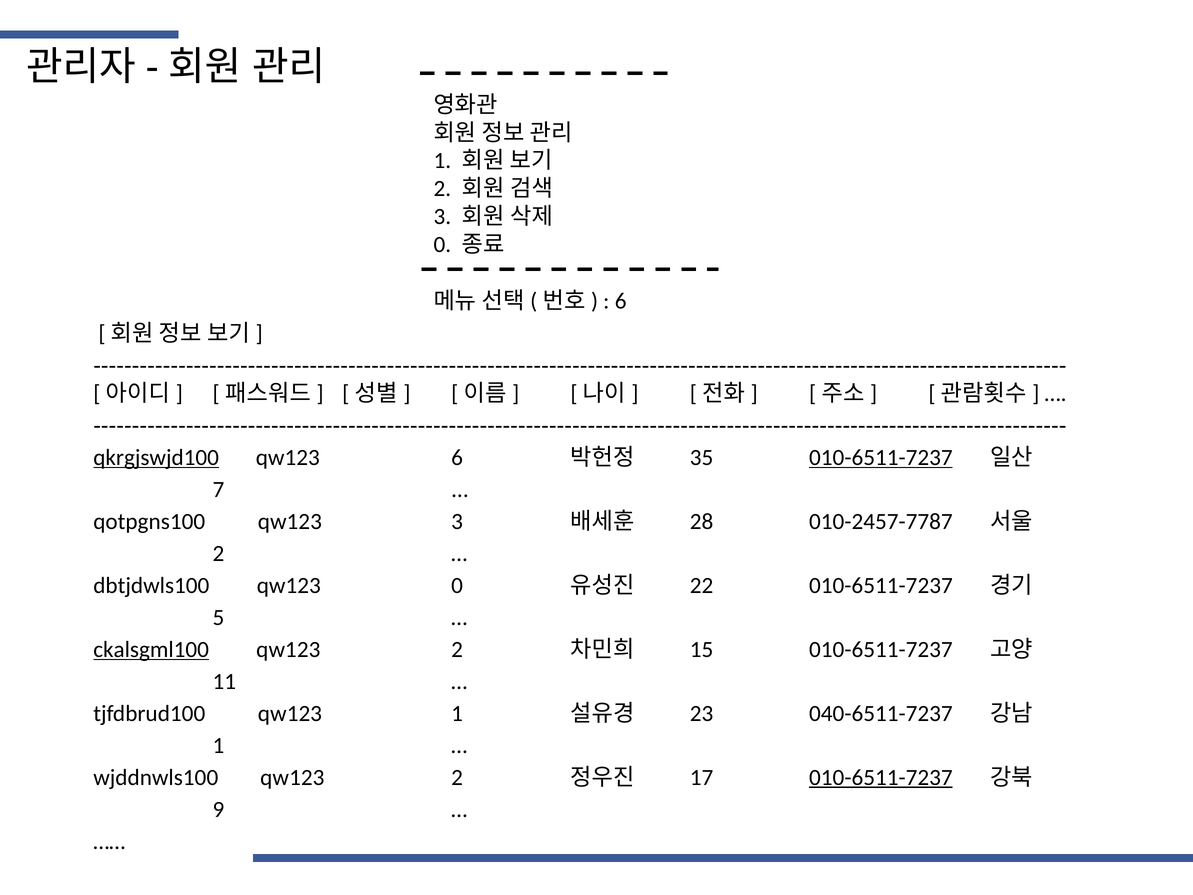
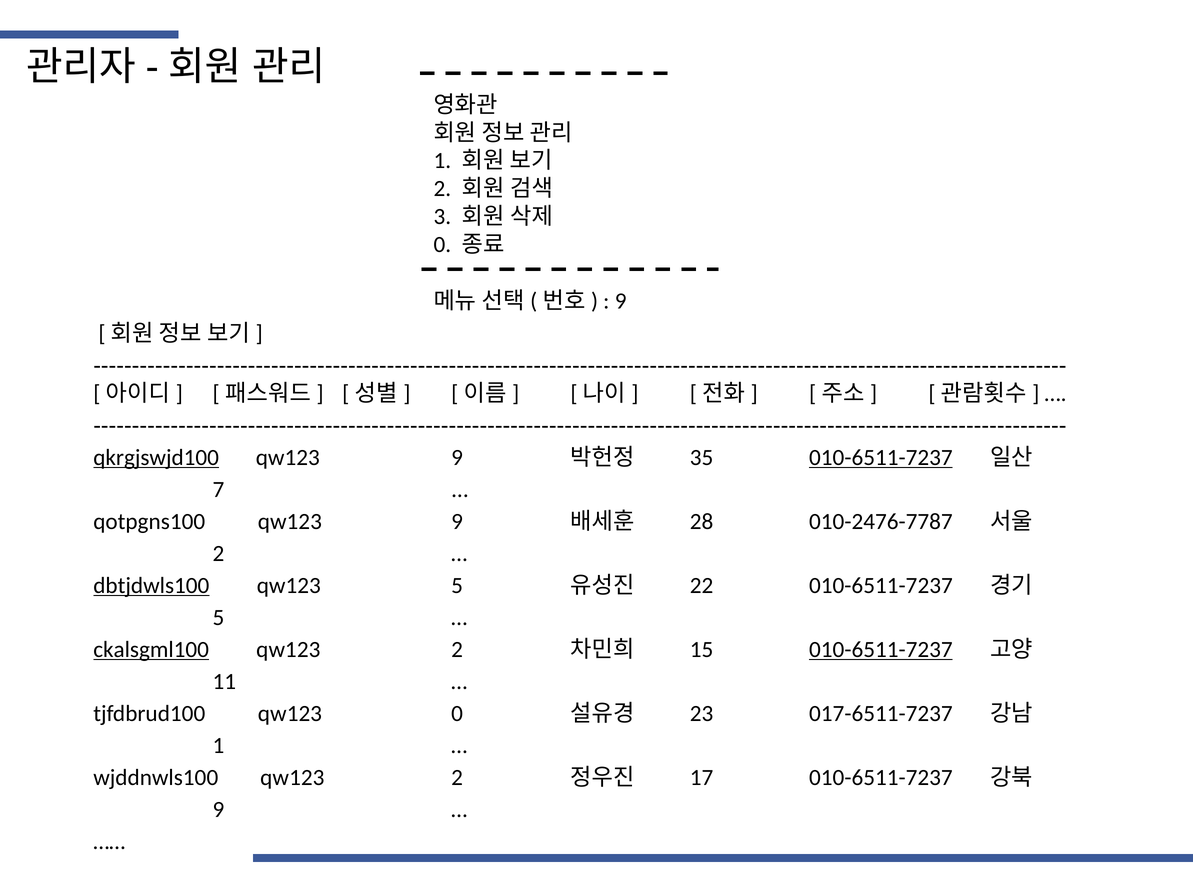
6 at (621, 301): 6 -> 9
6 at (457, 457): 6 -> 9
qotpgns100 qw123 3: 3 -> 9
010-2457-7787: 010-2457-7787 -> 010-2476-7787
dbtjdwls100 underline: none -> present
qw123 0: 0 -> 5
010-6511-7237 at (881, 649) underline: none -> present
qw123 1: 1 -> 0
040-6511-7237: 040-6511-7237 -> 017-6511-7237
010-6511-7237 at (881, 777) underline: present -> none
